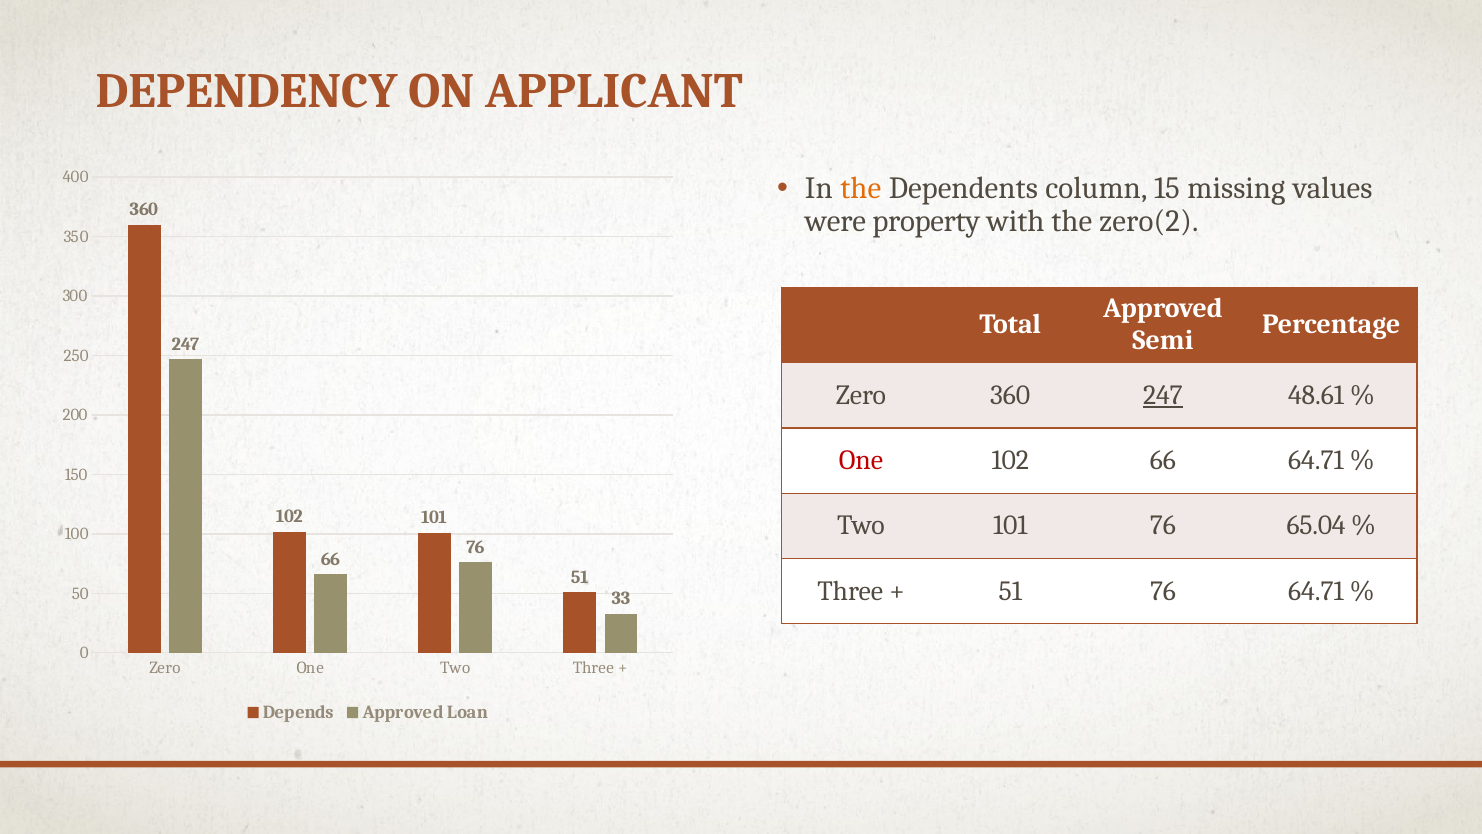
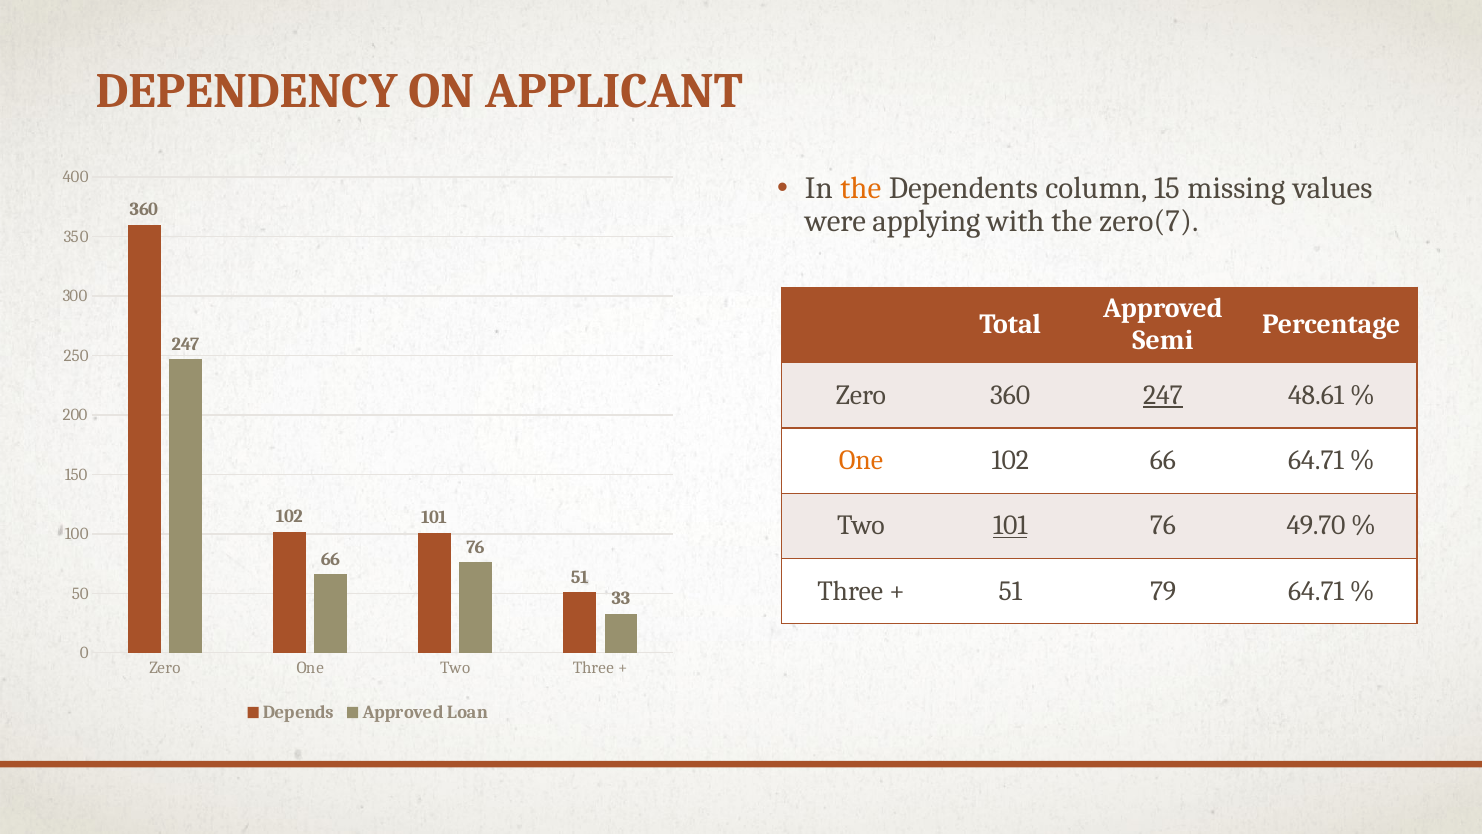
property: property -> applying
zero(2: zero(2 -> zero(7
One at (861, 460) colour: red -> orange
101 at (1010, 525) underline: none -> present
65.04: 65.04 -> 49.70
51 76: 76 -> 79
